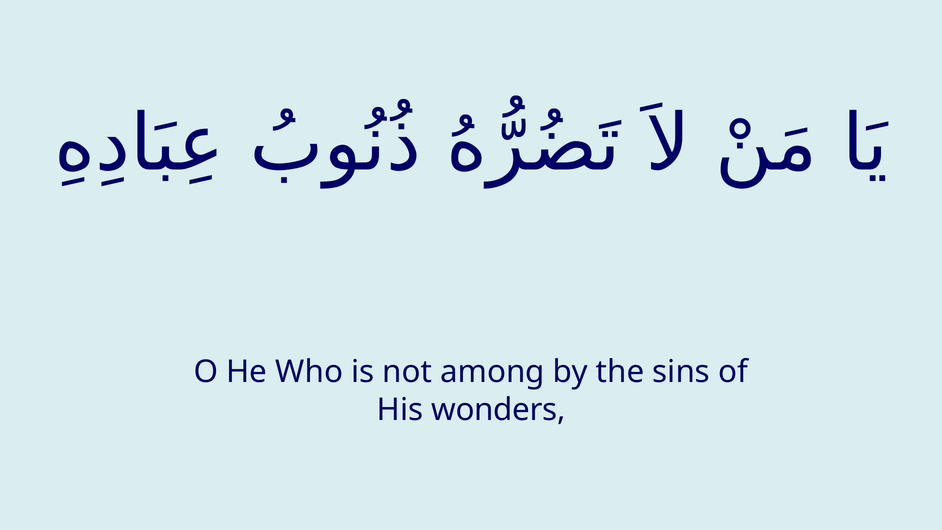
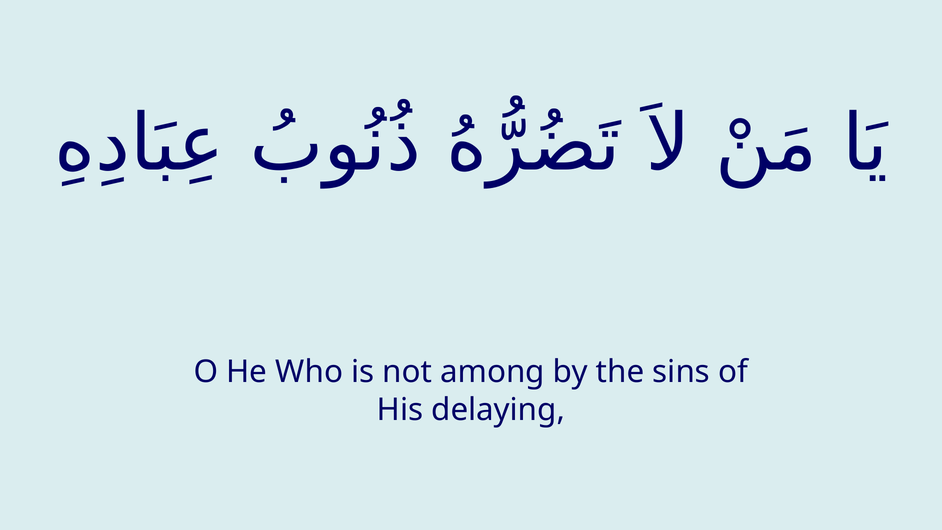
wonders: wonders -> delaying
